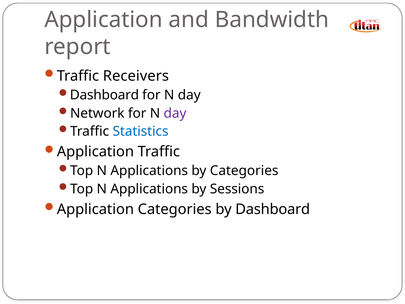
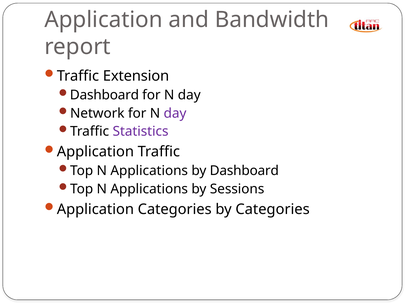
Receivers: Receivers -> Extension
Statistics colour: blue -> purple
by Categories: Categories -> Dashboard
by Dashboard: Dashboard -> Categories
